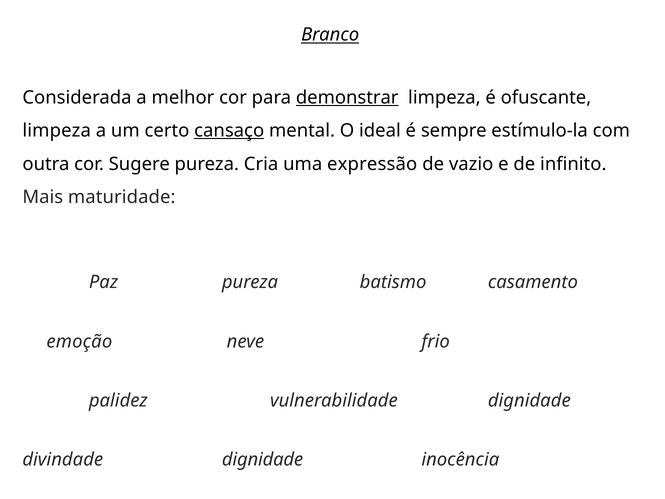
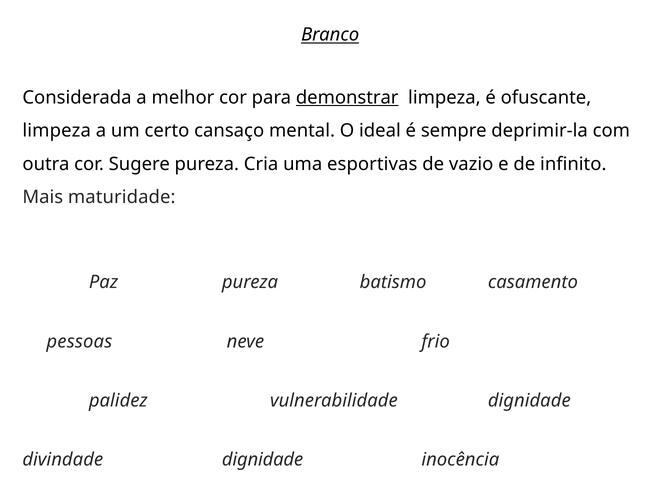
cansaço underline: present -> none
estímulo-la: estímulo-la -> deprimir-la
expressão: expressão -> esportivas
emoção: emoção -> pessoas
